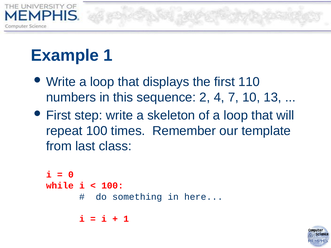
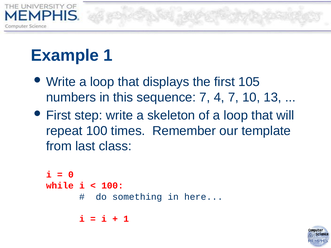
110: 110 -> 105
sequence 2: 2 -> 7
